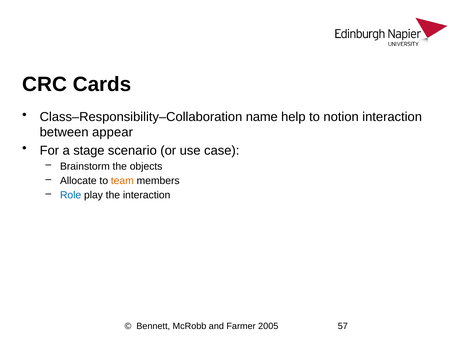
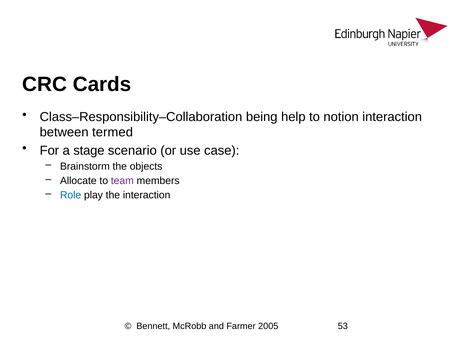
name: name -> being
appear: appear -> termed
team colour: orange -> purple
57: 57 -> 53
